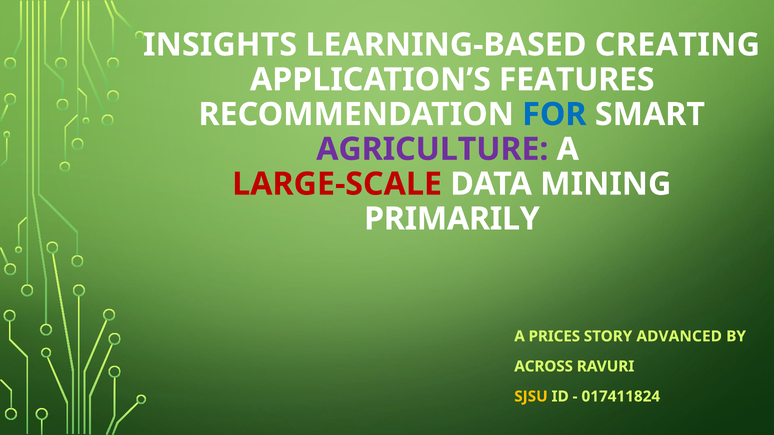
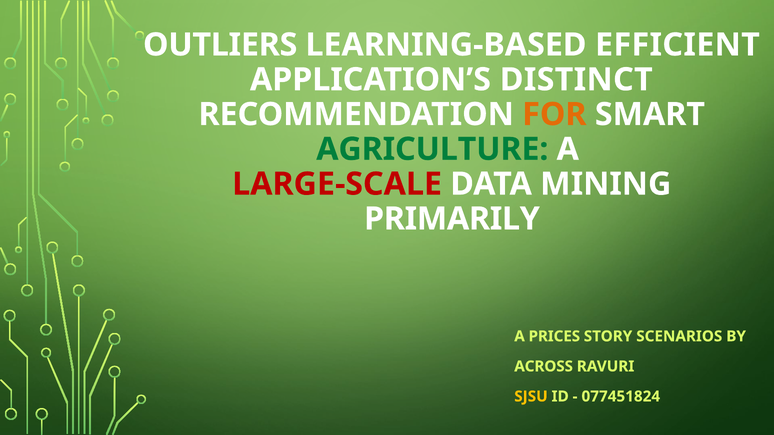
INSIGHTS: INSIGHTS -> OUTLIERS
CREATING: CREATING -> EFFICIENT
FEATURES: FEATURES -> DISTINCT
FOR colour: blue -> orange
AGRICULTURE colour: purple -> green
ADVANCED: ADVANCED -> SCENARIOS
017411824: 017411824 -> 077451824
